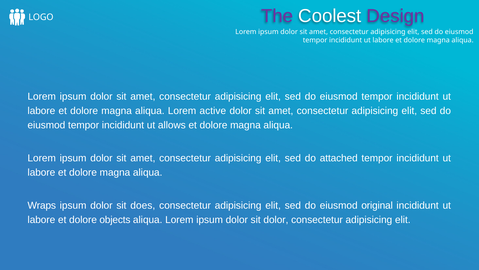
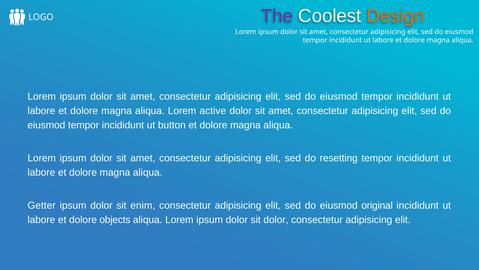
Design colour: purple -> orange
allows: allows -> button
attached: attached -> resetting
Wraps: Wraps -> Getter
does: does -> enim
